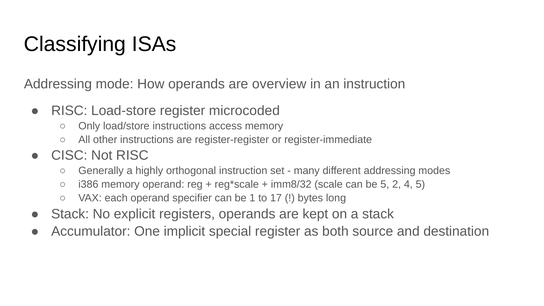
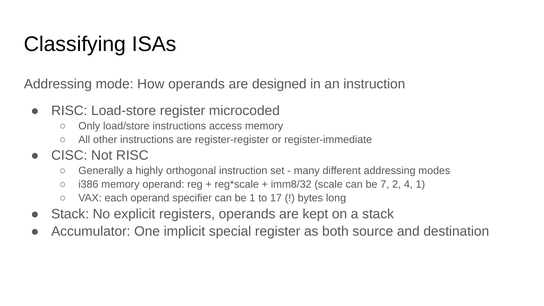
overview: overview -> designed
be 5: 5 -> 7
4 5: 5 -> 1
